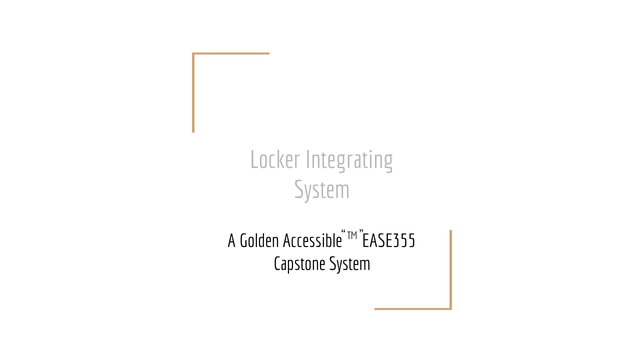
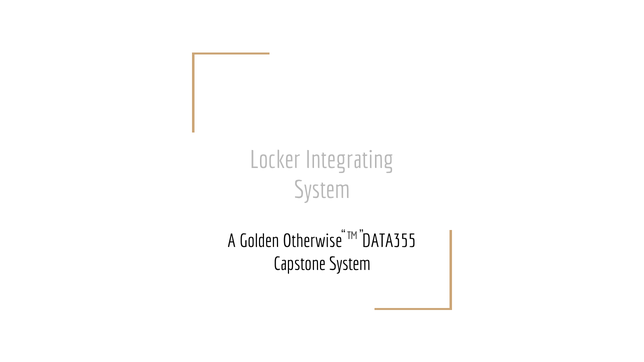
Accessible: Accessible -> Otherwise
EASE355: EASE355 -> DATA355
